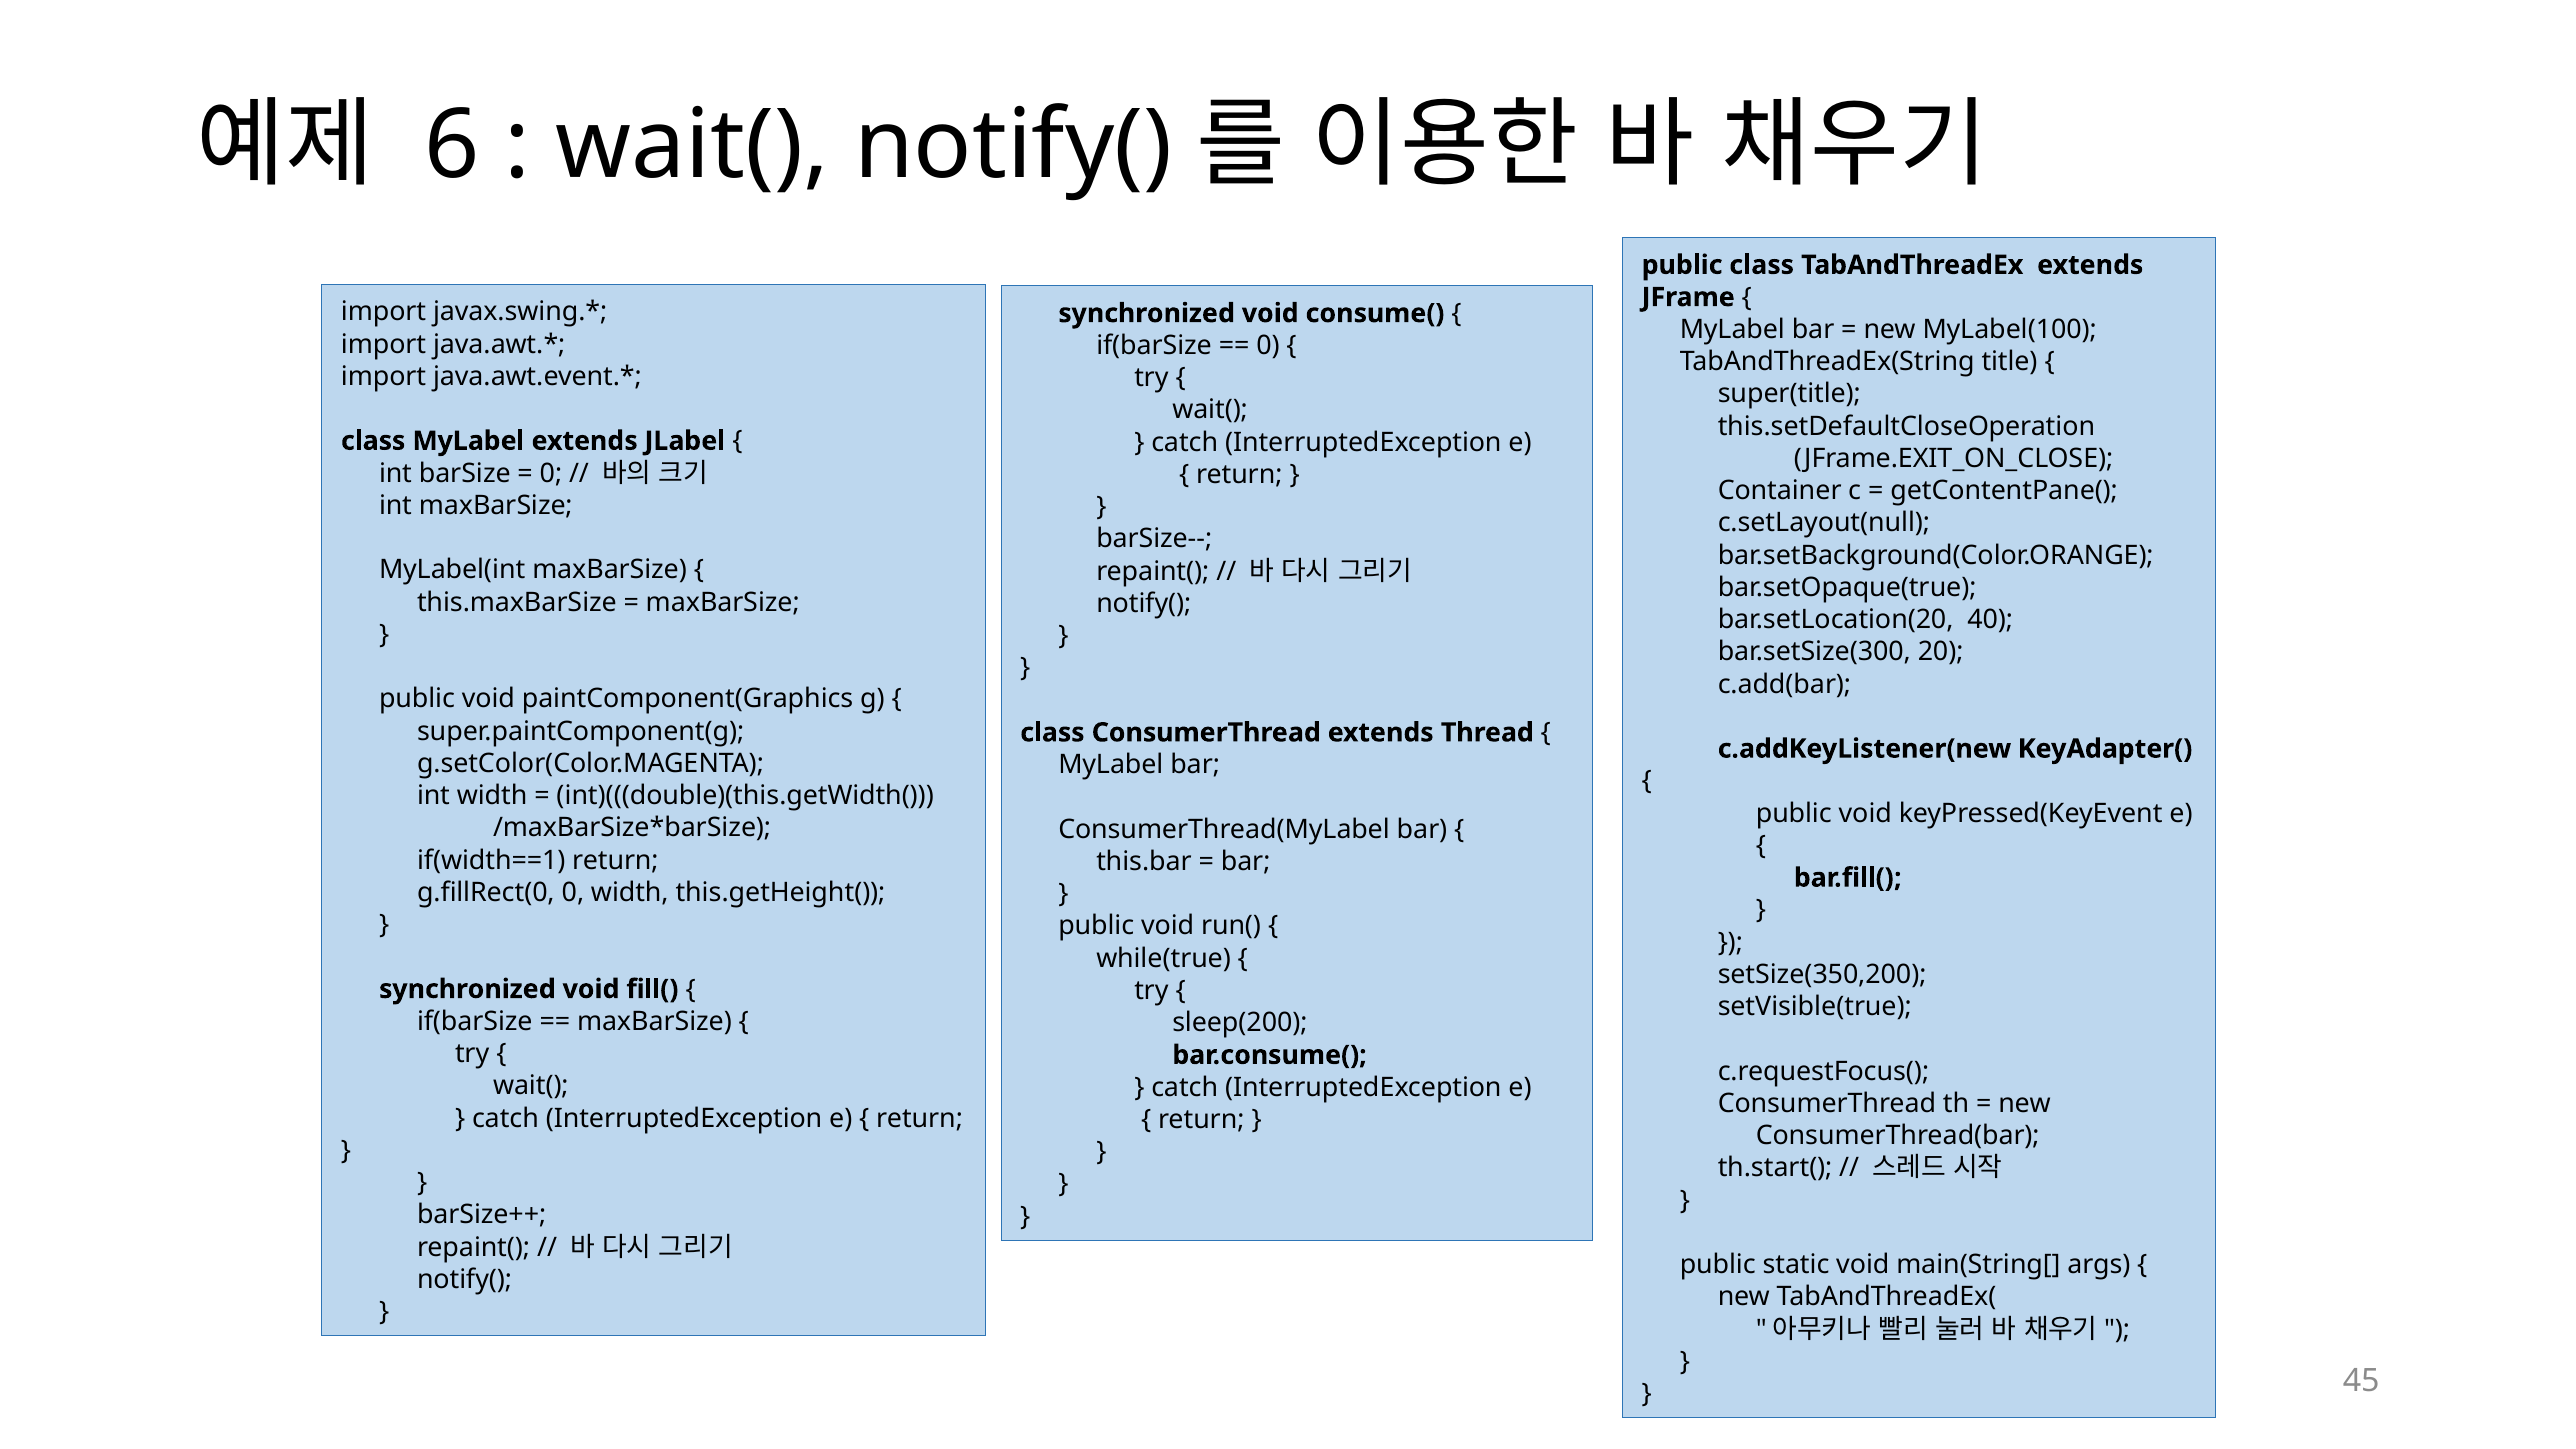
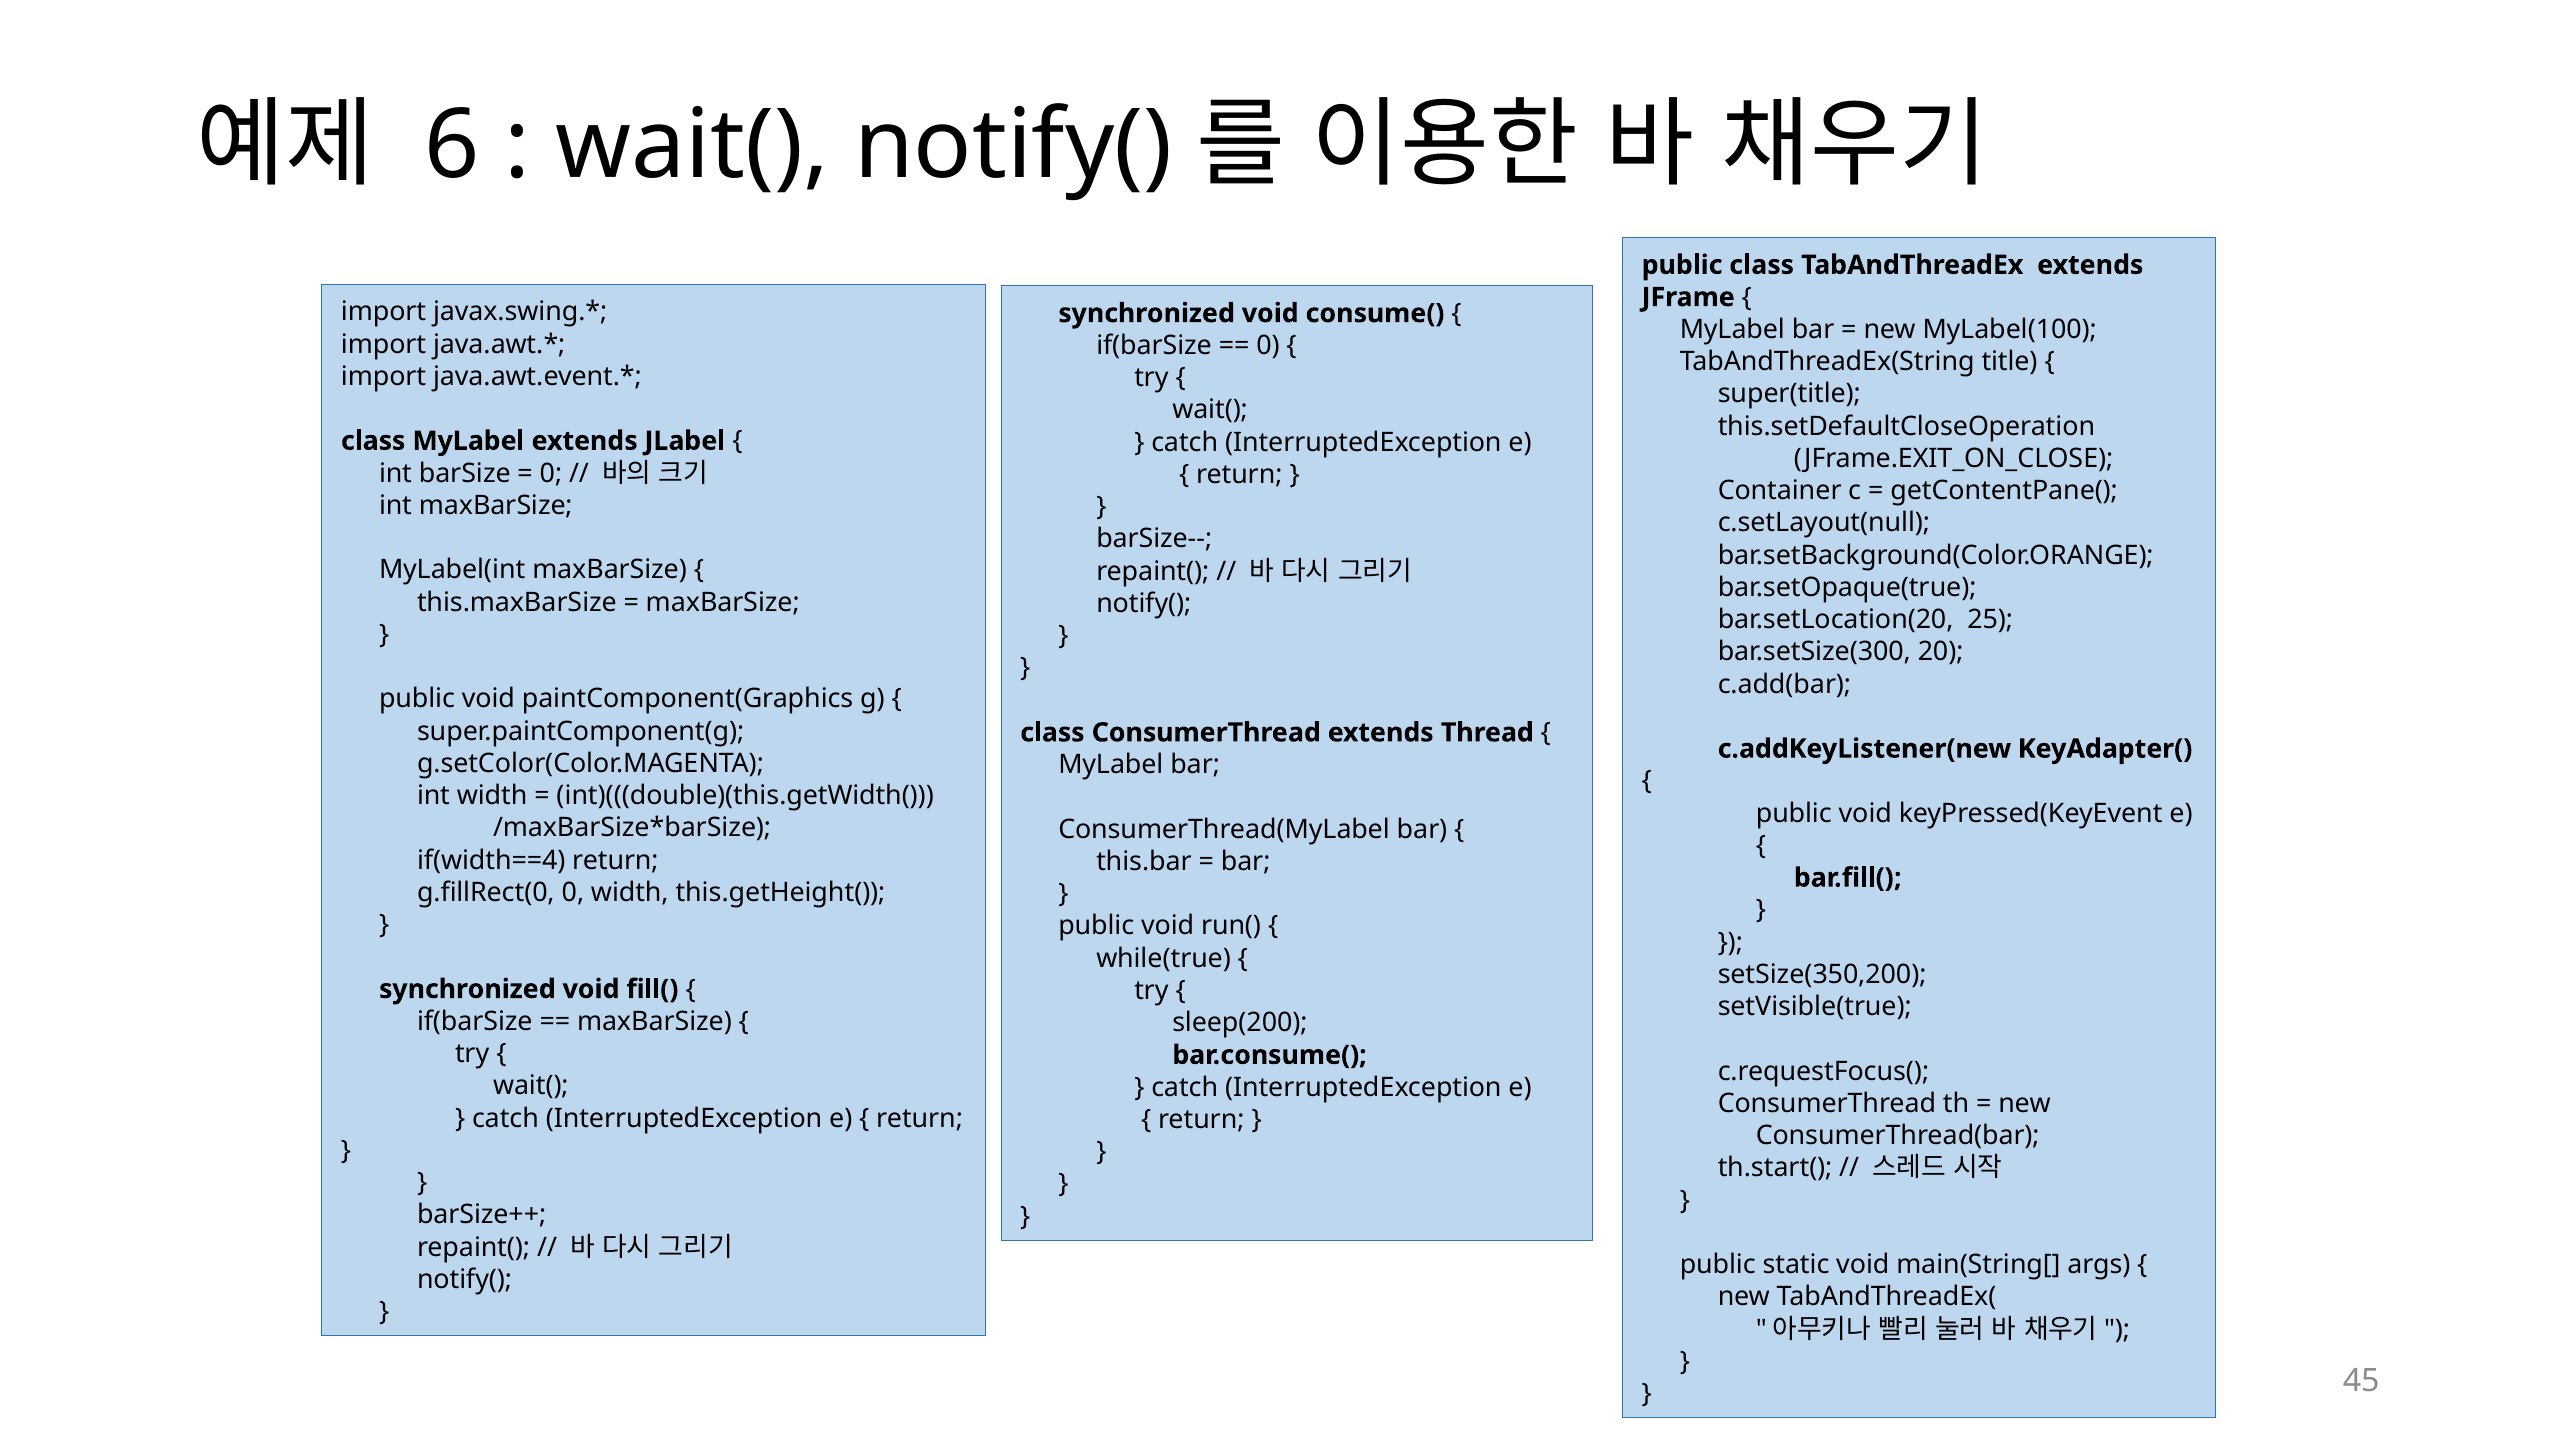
40: 40 -> 25
if(width==1: if(width==1 -> if(width==4
